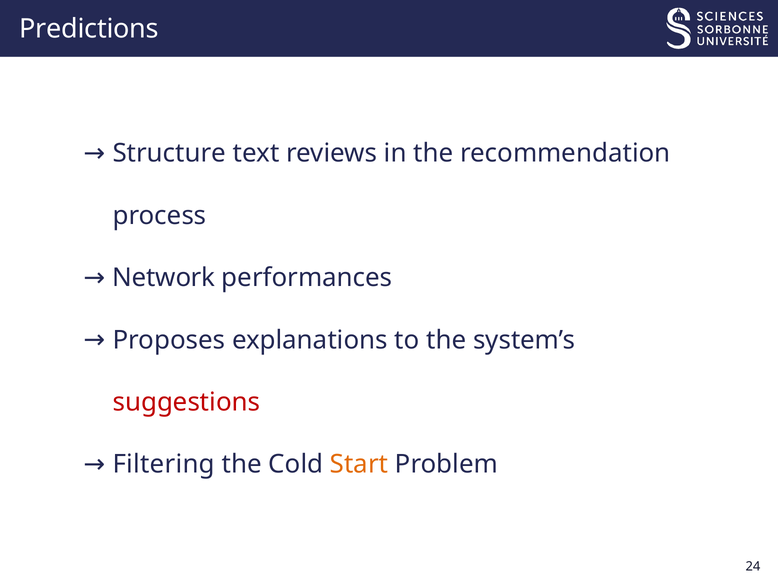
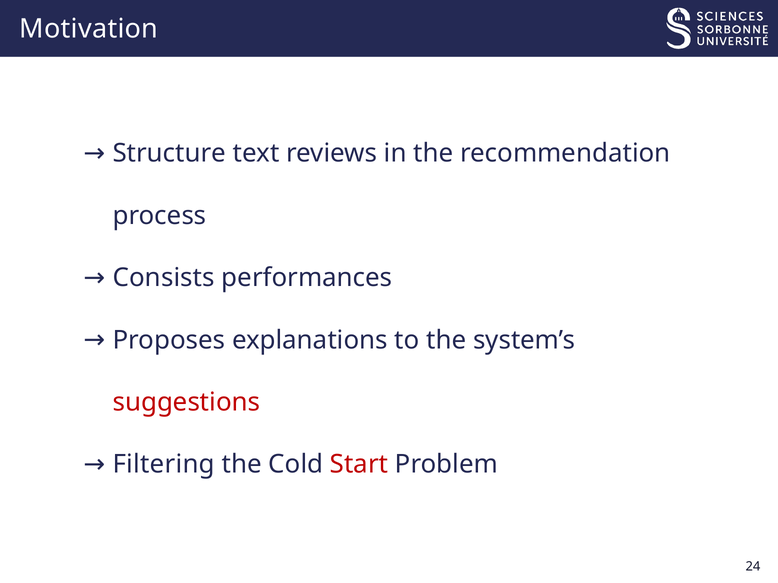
Predictions: Predictions -> Motivation
Network: Network -> Consists
Start colour: orange -> red
